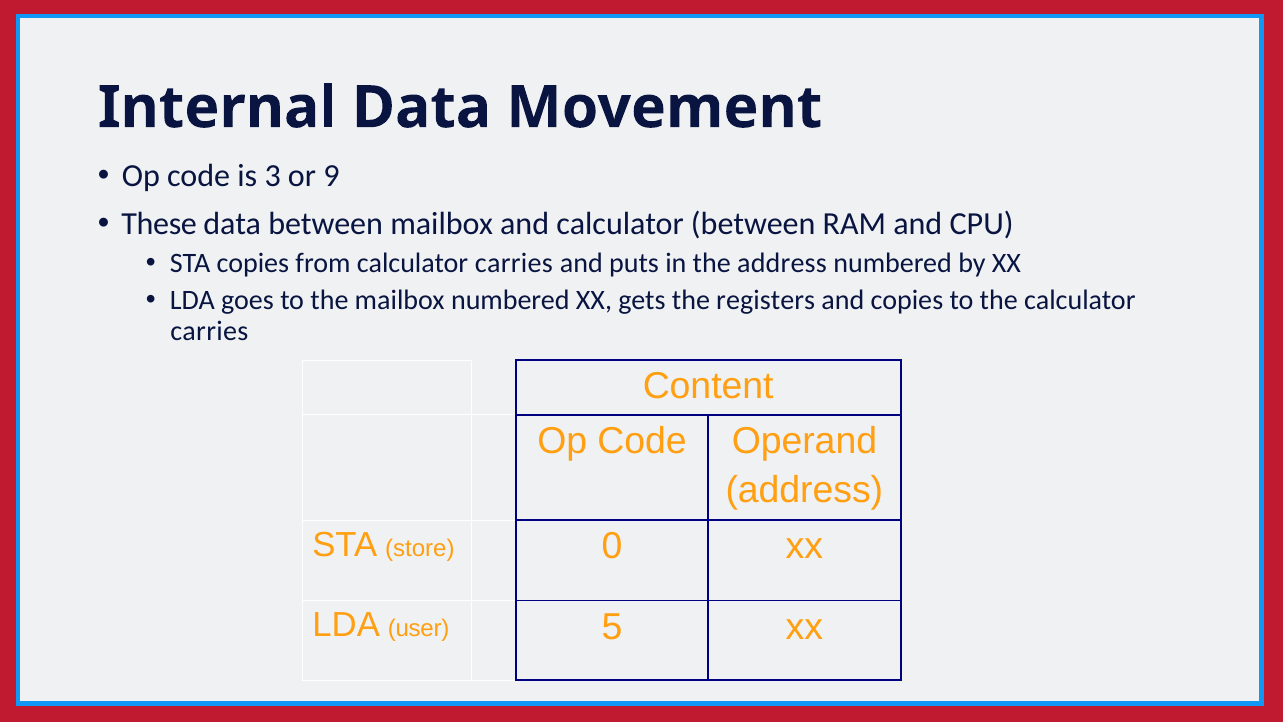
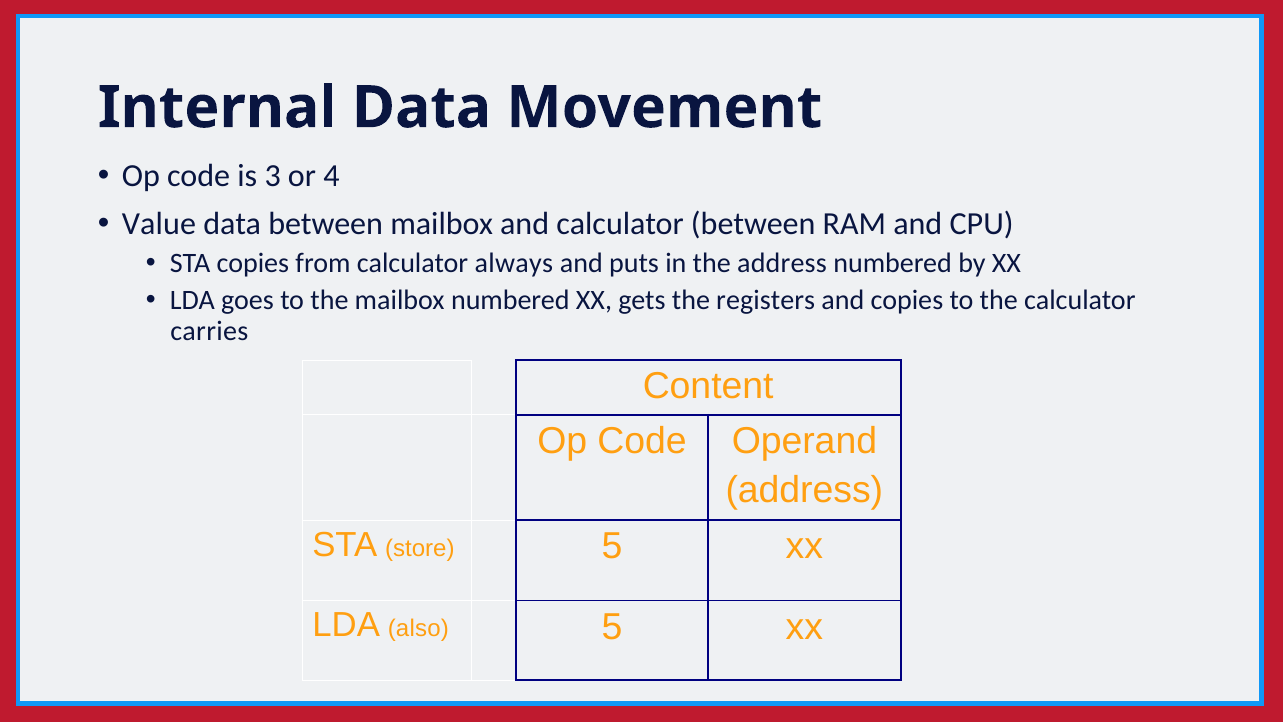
9: 9 -> 4
These: These -> Value
from calculator carries: carries -> always
store 0: 0 -> 5
user: user -> also
